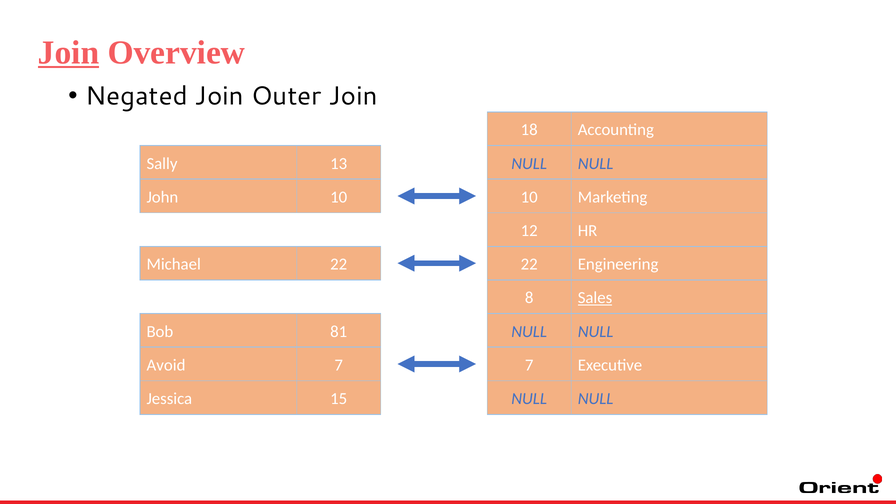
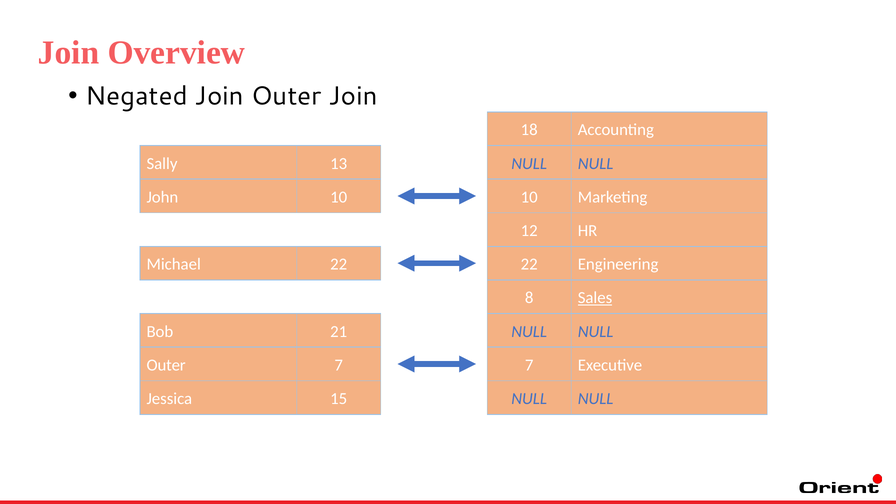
Join at (69, 53) underline: present -> none
81: 81 -> 21
Avoid at (166, 365): Avoid -> Outer
